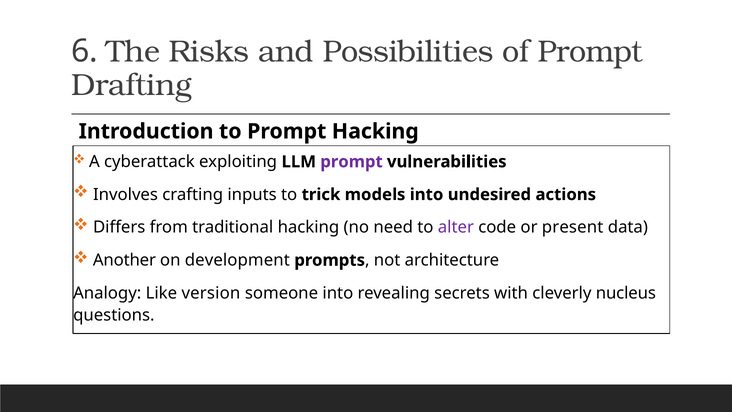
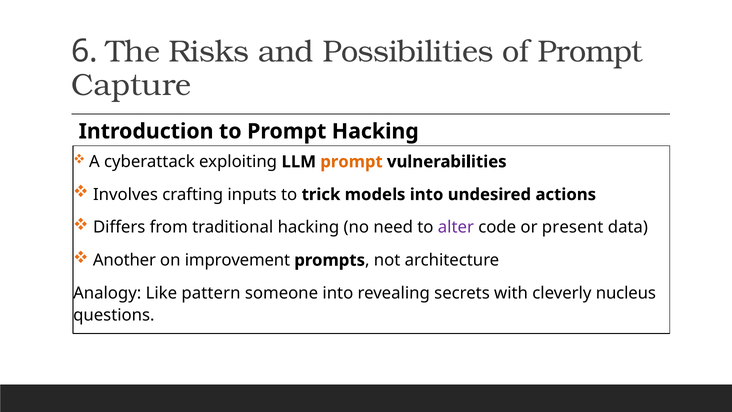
Drafting: Drafting -> Capture
prompt at (352, 162) colour: purple -> orange
development: development -> improvement
version: version -> pattern
